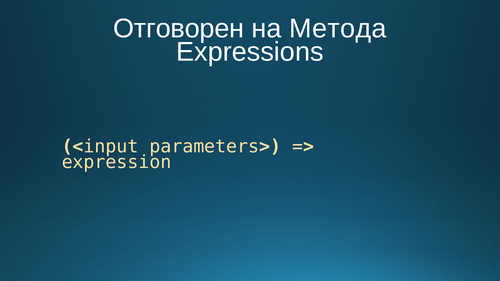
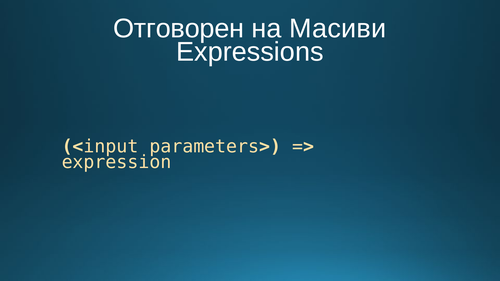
Метода: Метода -> Масиви
